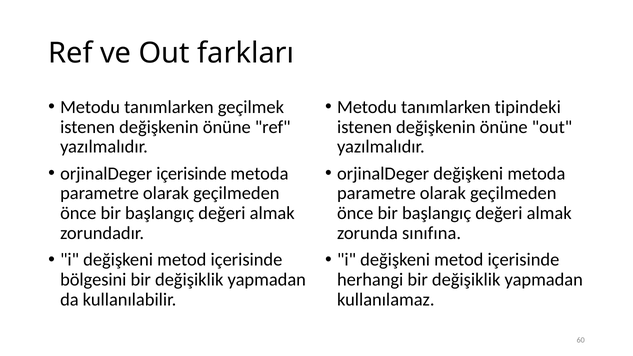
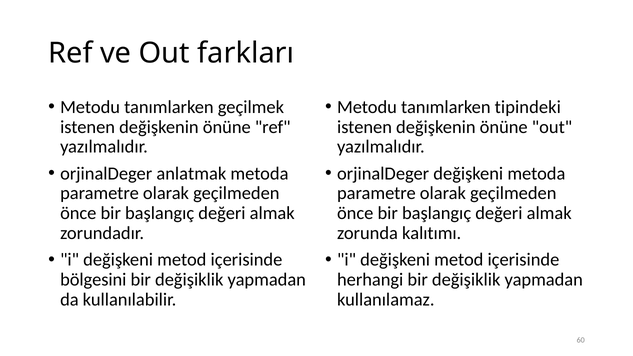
orjinalDeger içerisinde: içerisinde -> anlatmak
sınıfına: sınıfına -> kalıtımı
